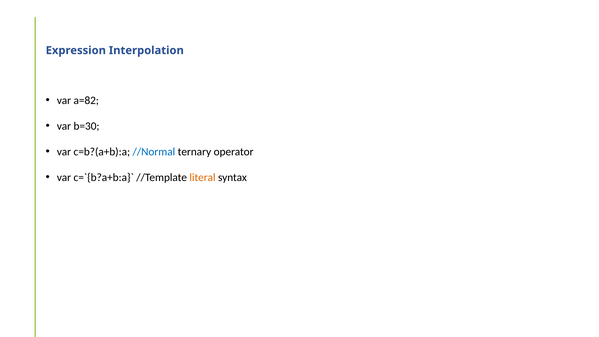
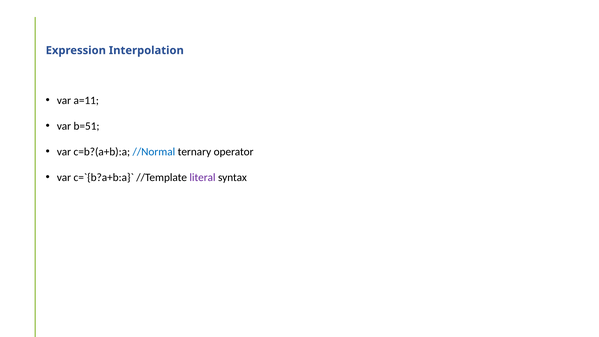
a=82: a=82 -> a=11
b=30: b=30 -> b=51
literal colour: orange -> purple
